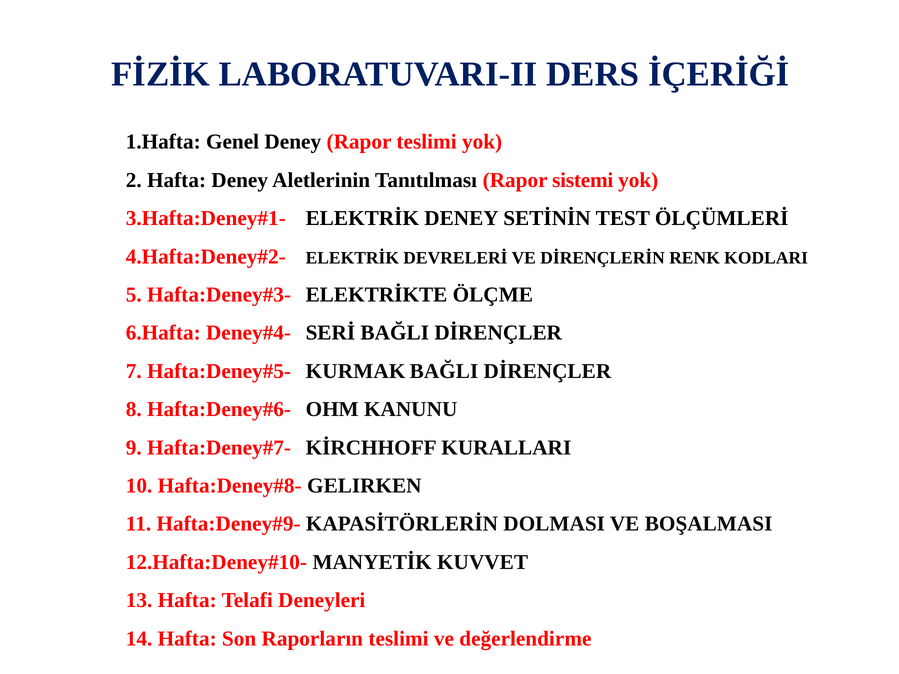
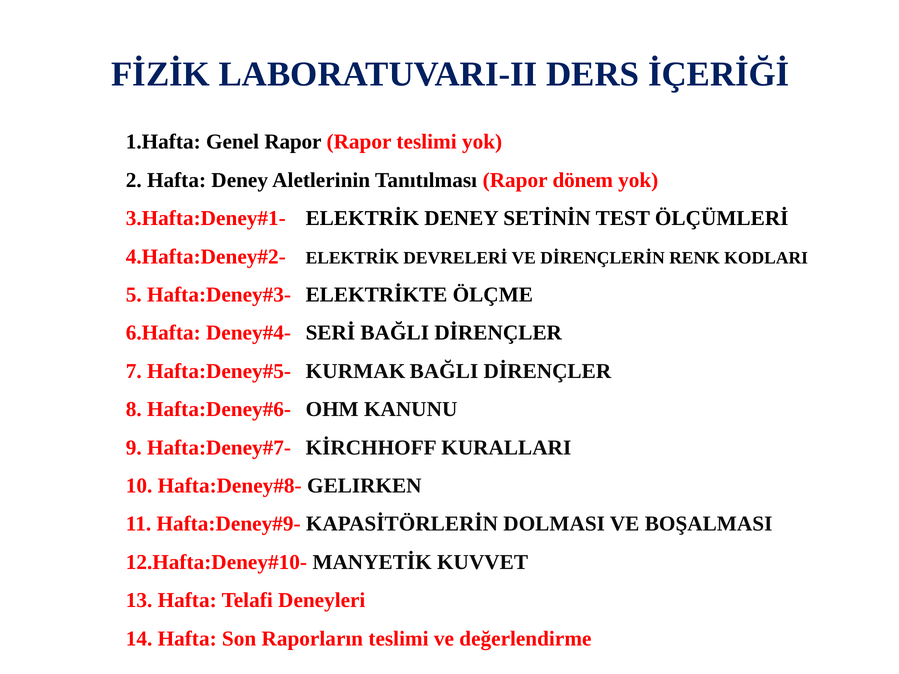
Genel Deney: Deney -> Rapor
sistemi: sistemi -> dönem
